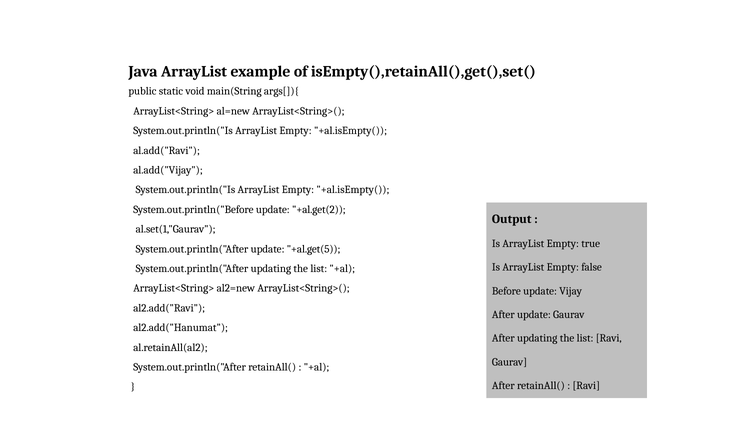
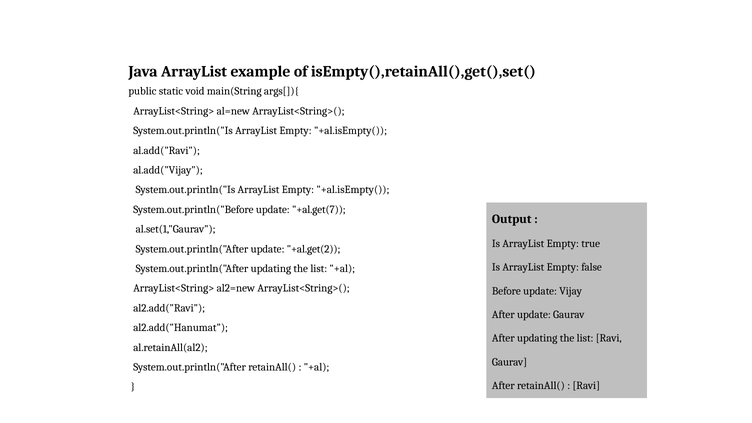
+al.get(2: +al.get(2 -> +al.get(7
+al.get(5: +al.get(5 -> +al.get(2
